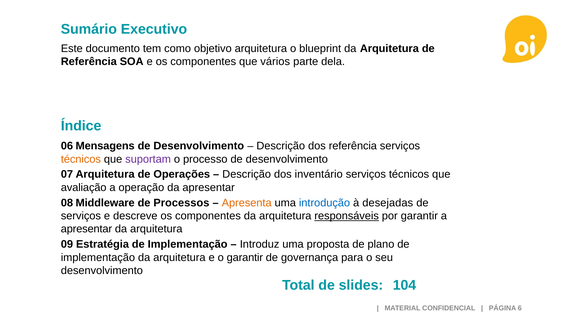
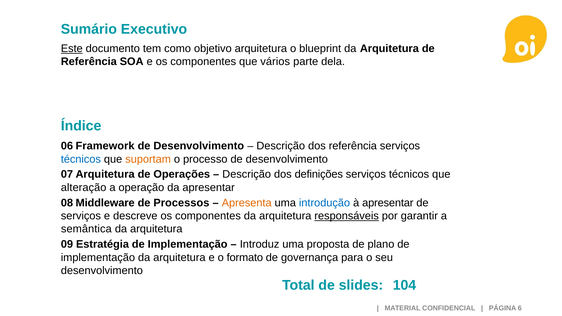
Este underline: none -> present
Mensagens: Mensagens -> Framework
técnicos at (81, 159) colour: orange -> blue
suportam colour: purple -> orange
inventário: inventário -> definições
avaliação: avaliação -> alteração
à desejadas: desejadas -> apresentar
apresentar at (86, 229): apresentar -> semântica
o garantir: garantir -> formato
